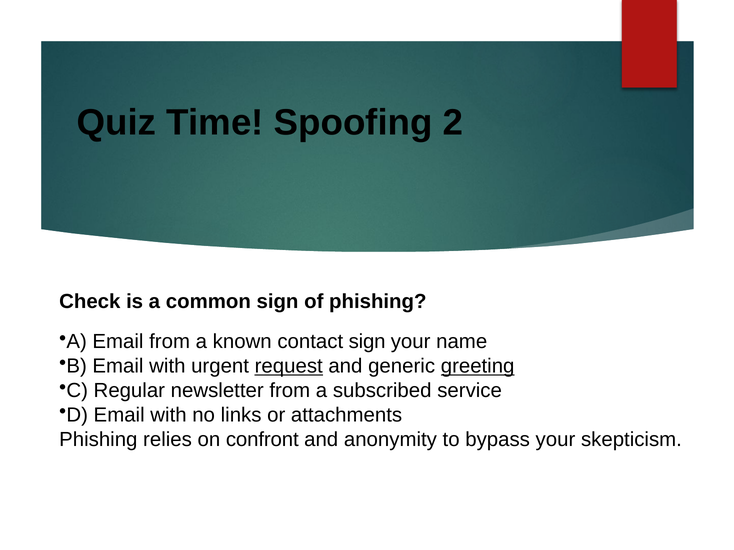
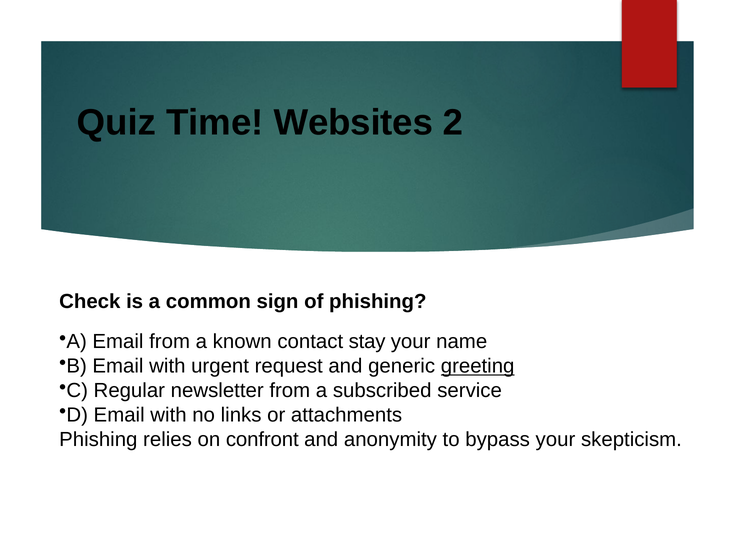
Spoofing: Spoofing -> Websites
contact sign: sign -> stay
request underline: present -> none
